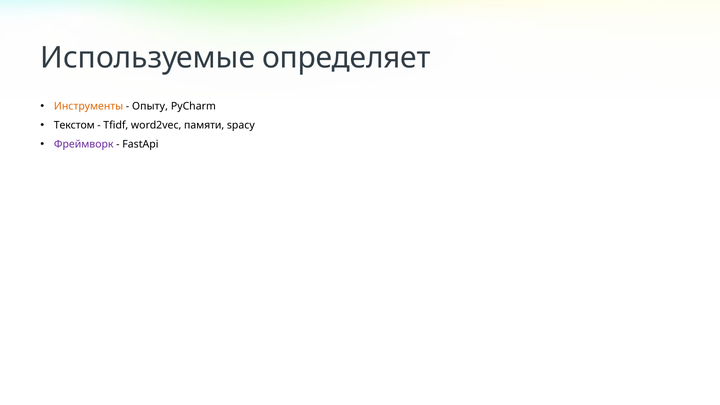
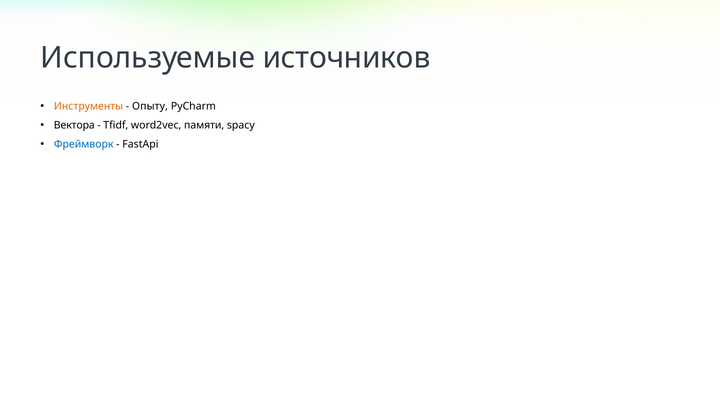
определяет: определяет -> источников
Текстом: Текстом -> Вектора
Фреймворк colour: purple -> blue
